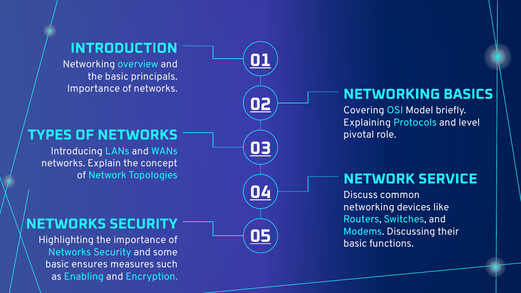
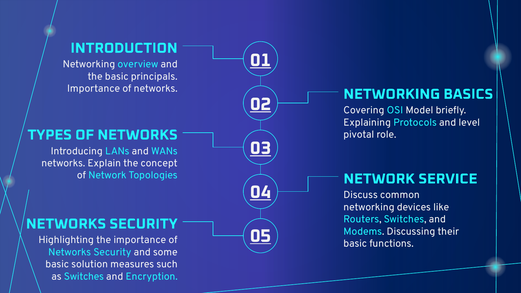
ensures: ensures -> solution
as Enabling: Enabling -> Switches
